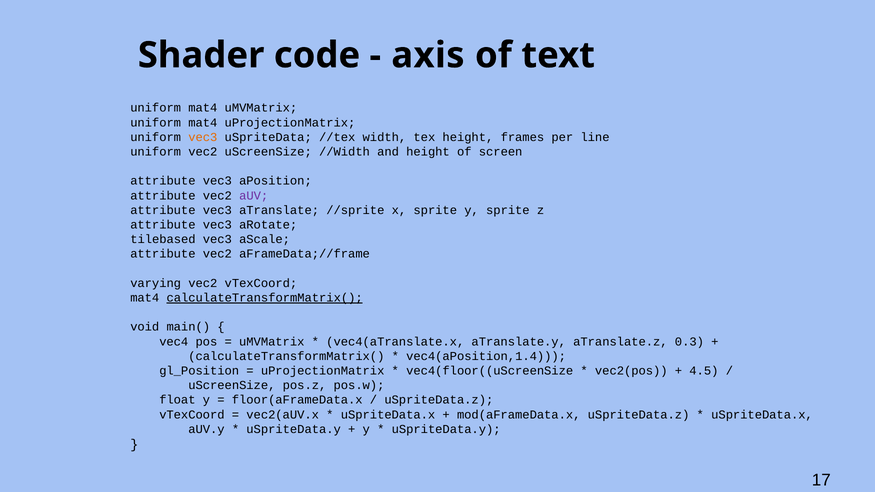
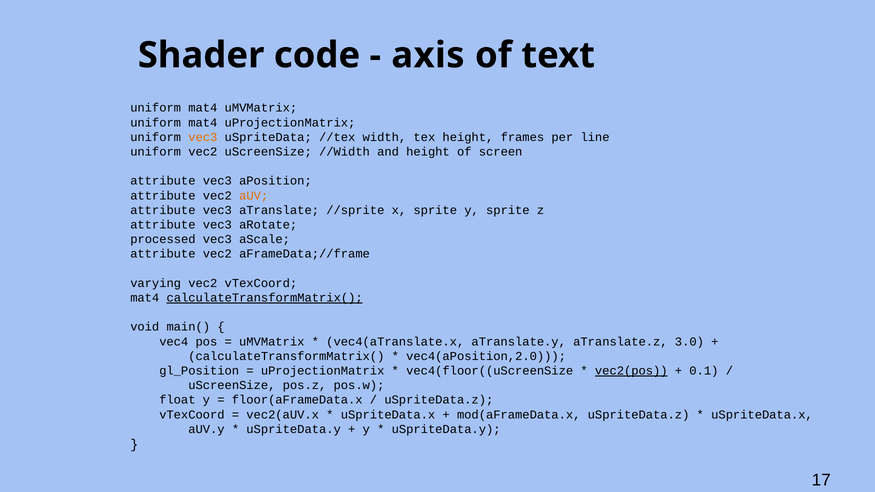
aUV colour: purple -> orange
tilebased: tilebased -> processed
0.3: 0.3 -> 3.0
vec4(aPosition,1.4: vec4(aPosition,1.4 -> vec4(aPosition,2.0
vec2(pos underline: none -> present
4.5: 4.5 -> 0.1
